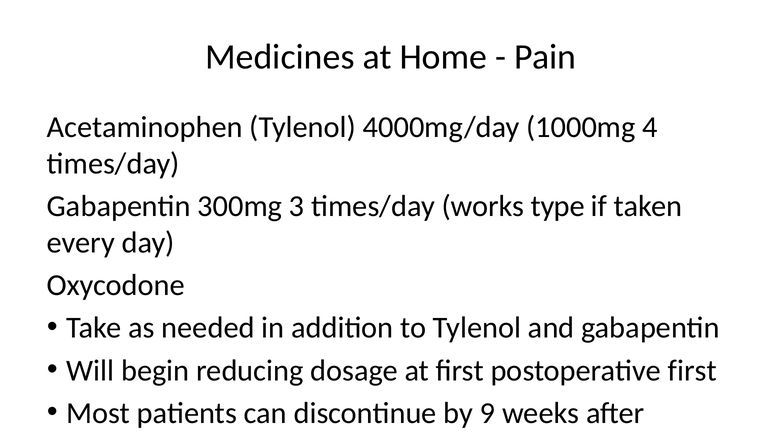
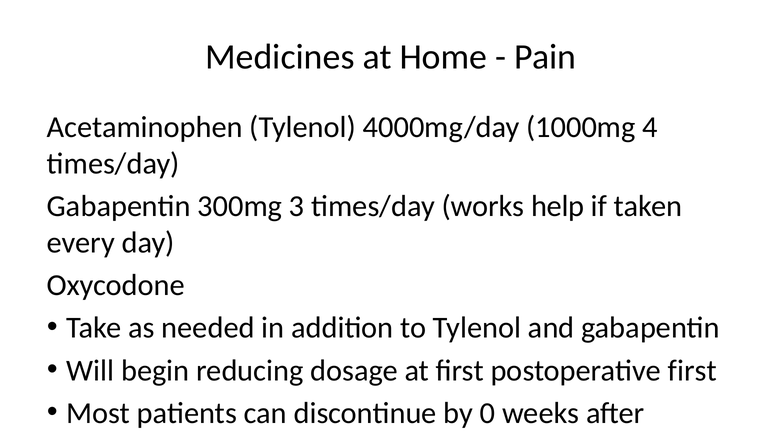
type: type -> help
9: 9 -> 0
